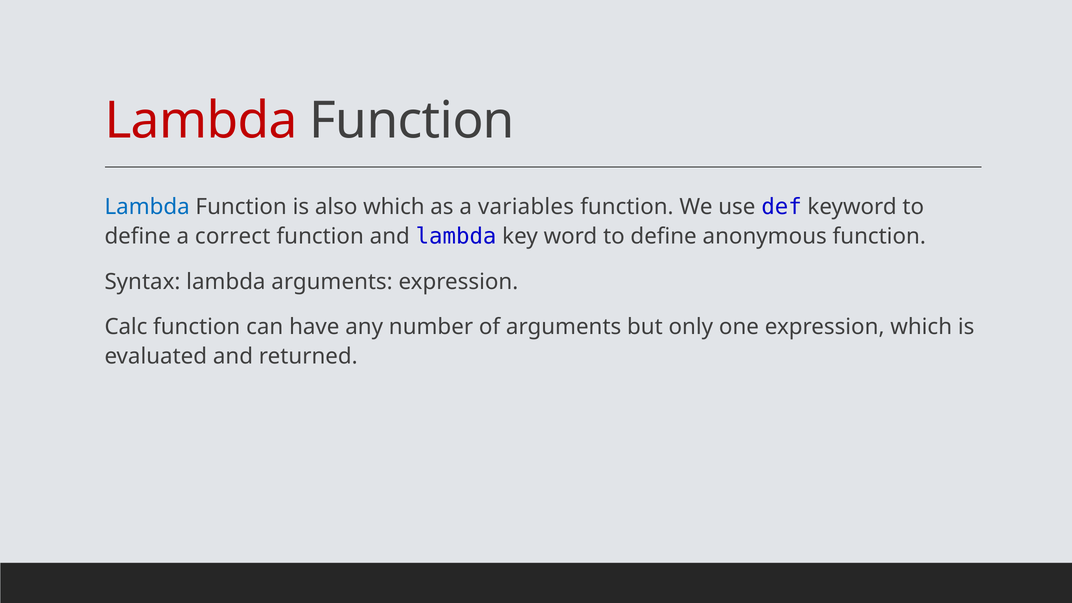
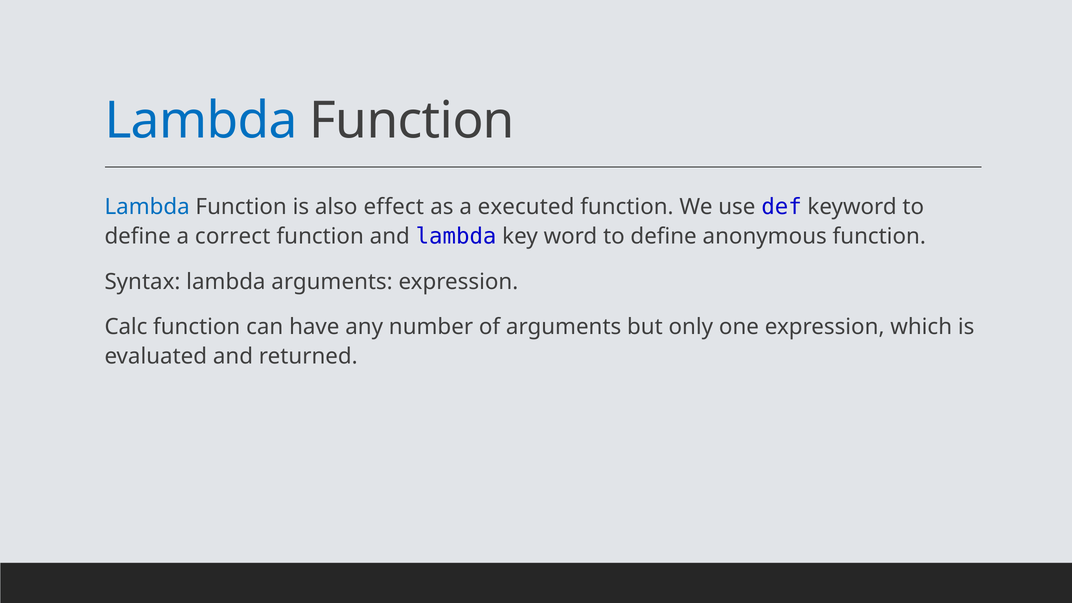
Lambda at (201, 121) colour: red -> blue
also which: which -> effect
variables: variables -> executed
